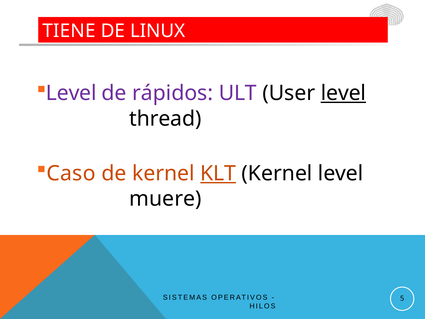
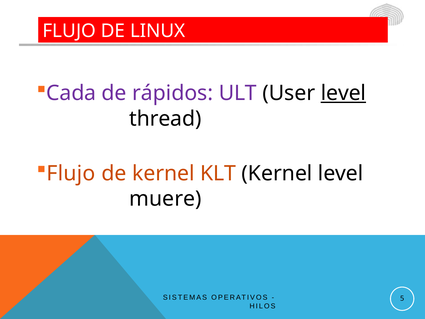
TIENE at (69, 31): TIENE -> FLUJO
Level at (71, 93): Level -> Cada
Caso at (71, 173): Caso -> Flujo
KLT underline: present -> none
